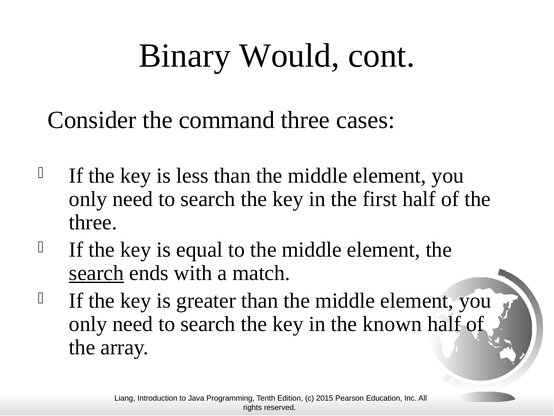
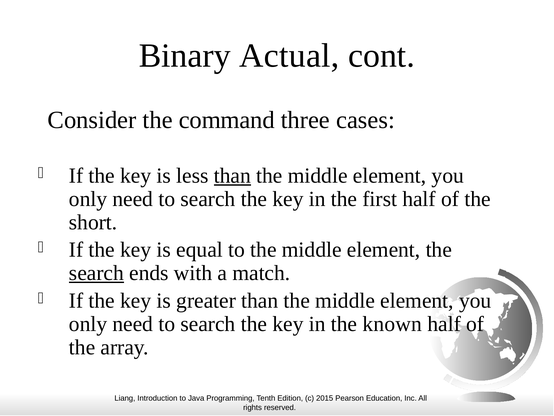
Would: Would -> Actual
than at (232, 175) underline: none -> present
three at (93, 222): three -> short
